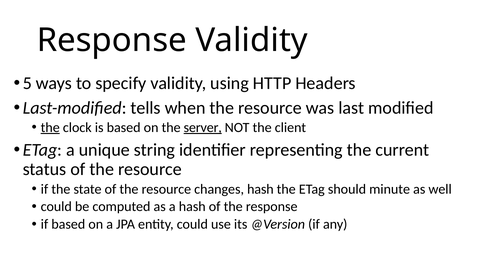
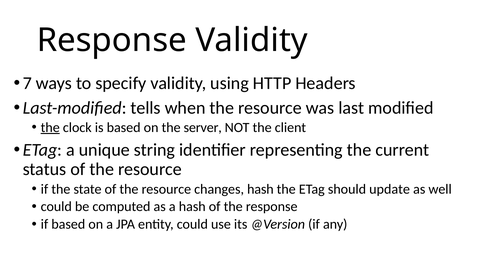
5: 5 -> 7
server underline: present -> none
minute: minute -> update
